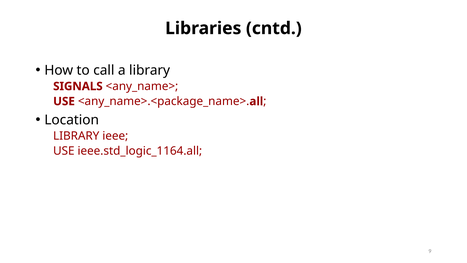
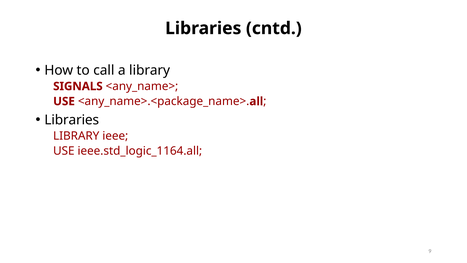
Location at (72, 120): Location -> Libraries
